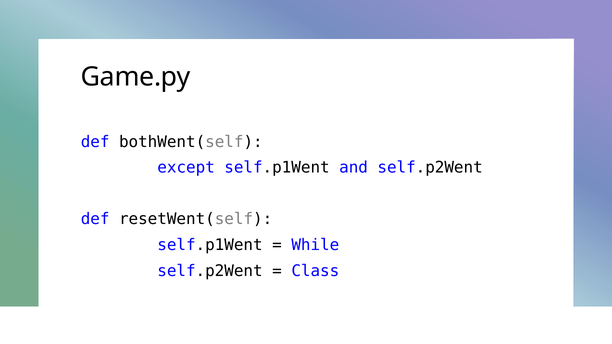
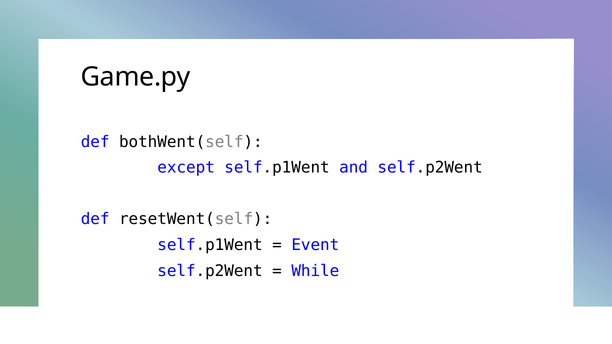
While: While -> Event
Class: Class -> While
